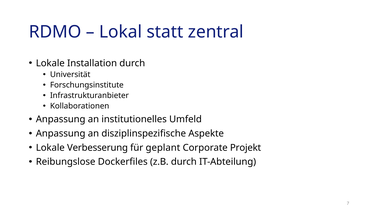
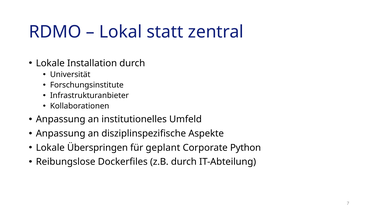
Verbesserung: Verbesserung -> Überspringen
Projekt: Projekt -> Python
